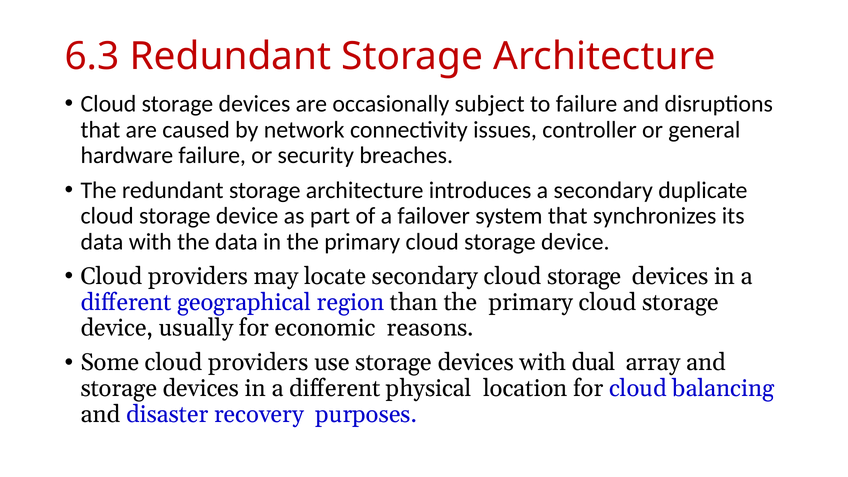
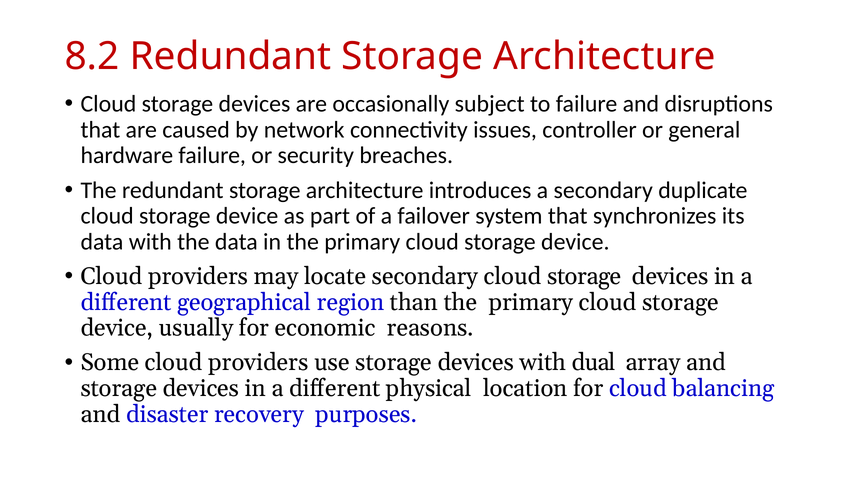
6.3: 6.3 -> 8.2
